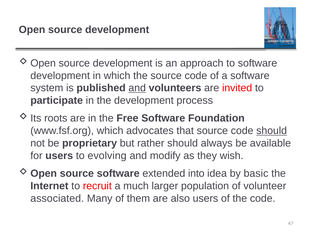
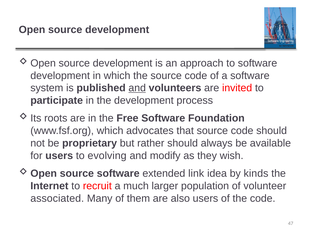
should at (272, 131) underline: present -> none
into: into -> link
basic: basic -> kinds
